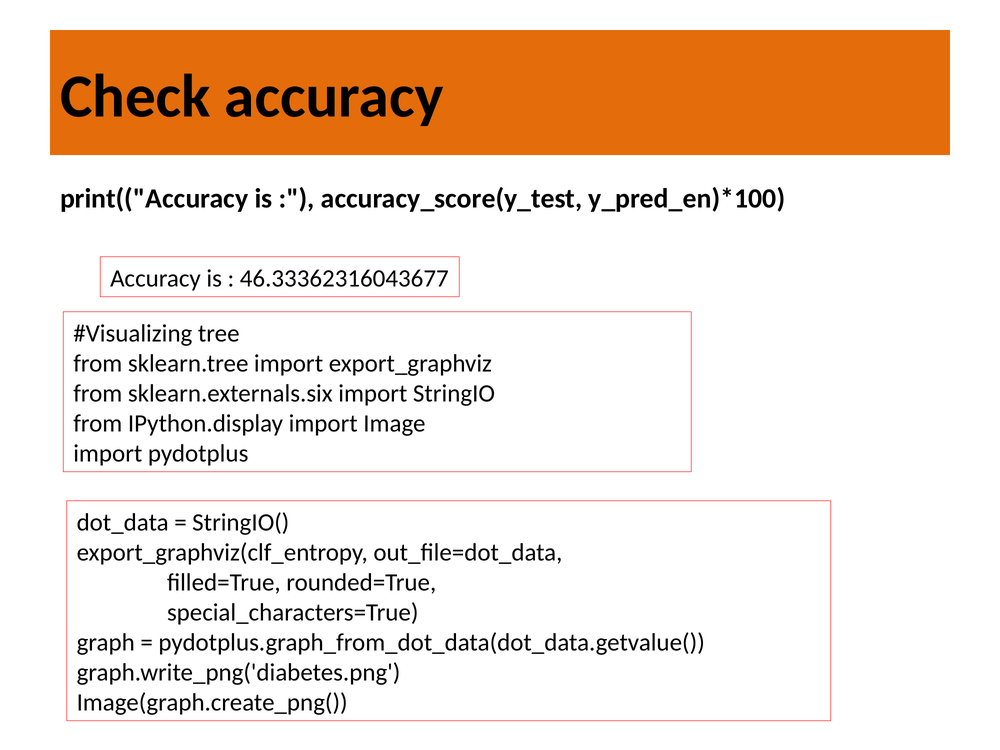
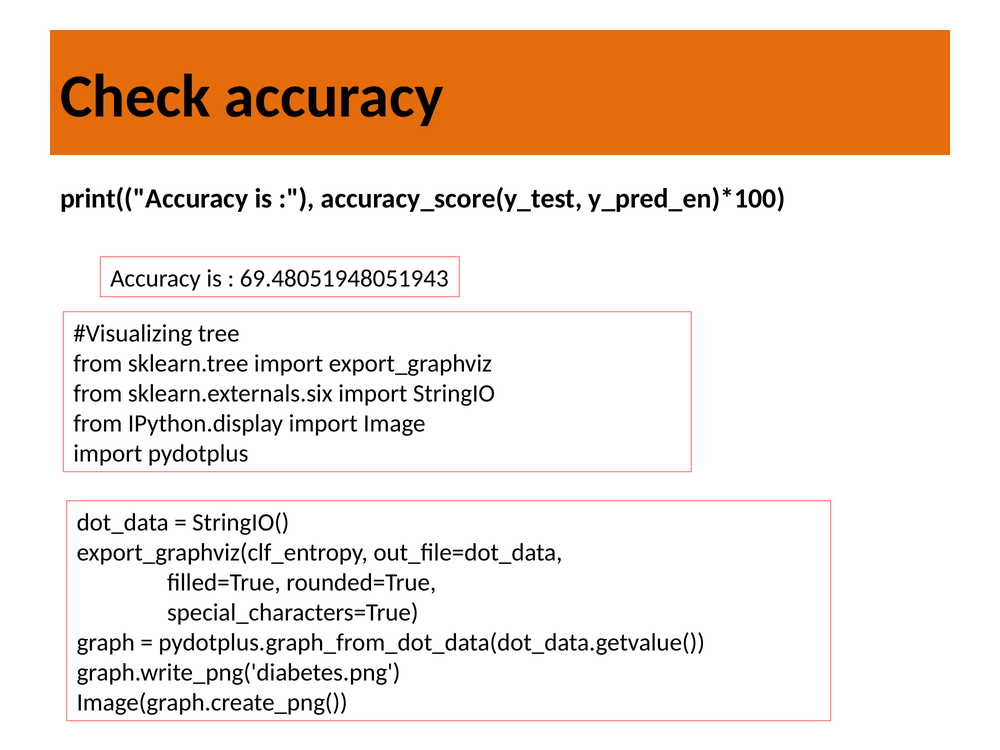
46.33362316043677: 46.33362316043677 -> 69.48051948051943
